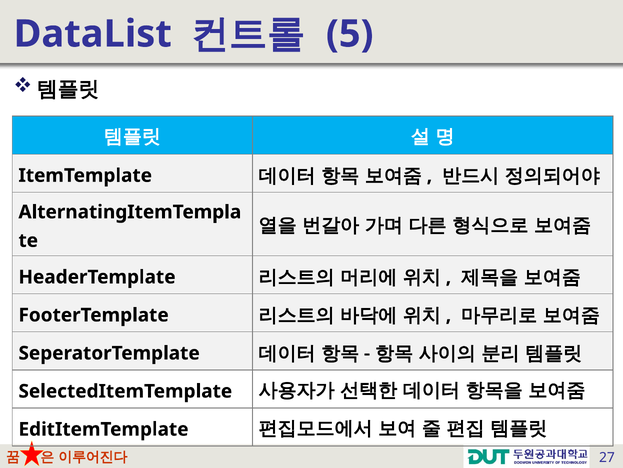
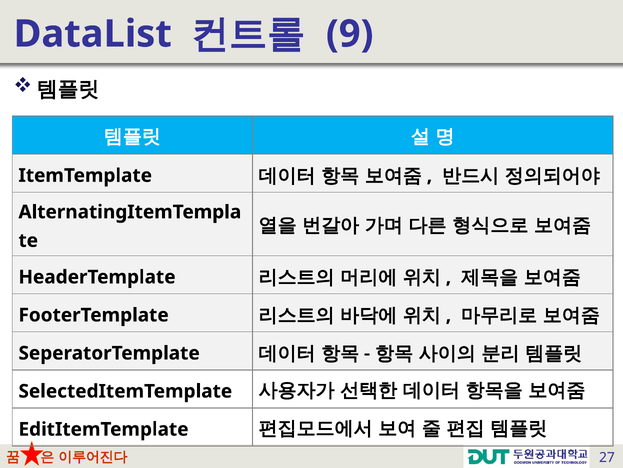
5: 5 -> 9
